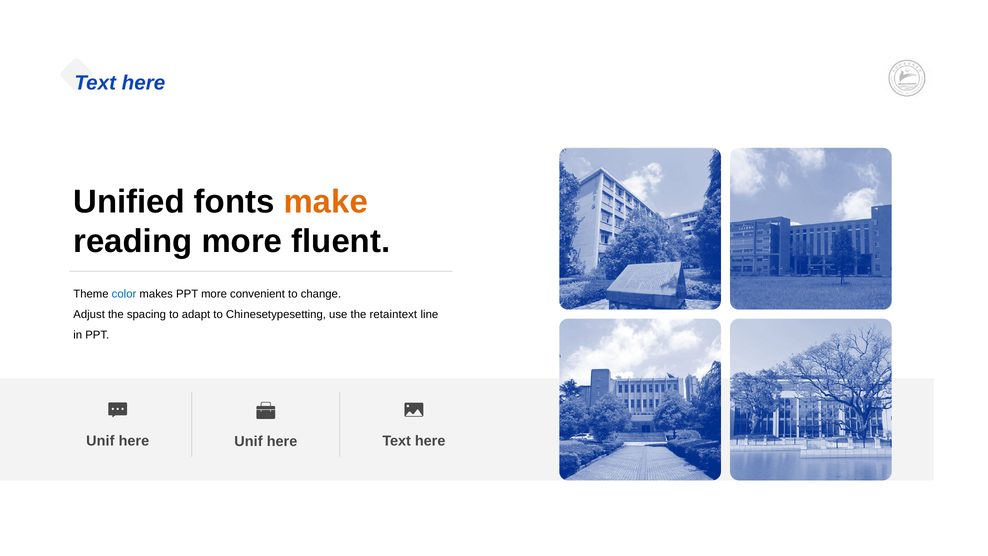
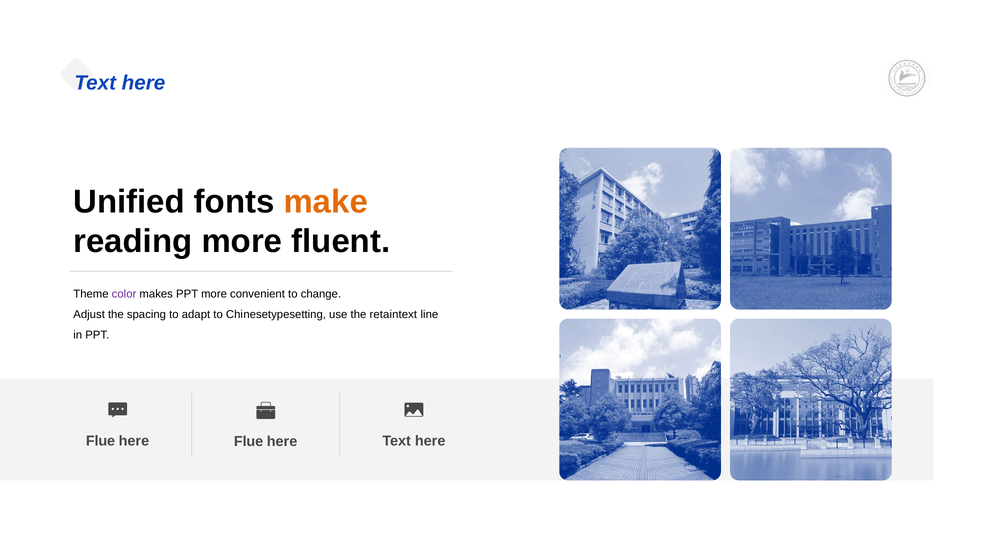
color colour: blue -> purple
Unif at (100, 441): Unif -> Flue
here Unif: Unif -> Flue
